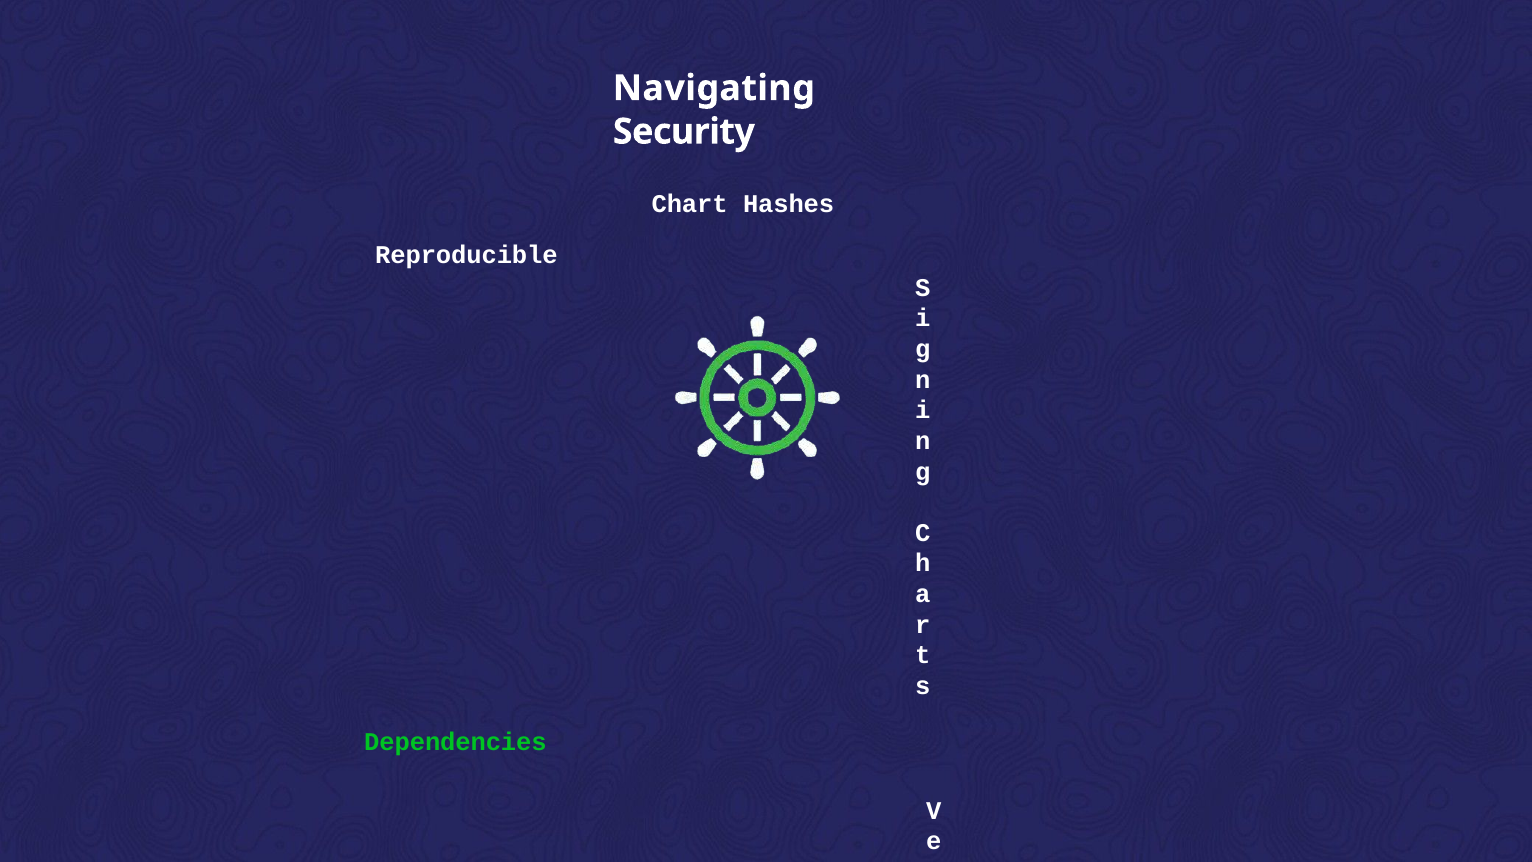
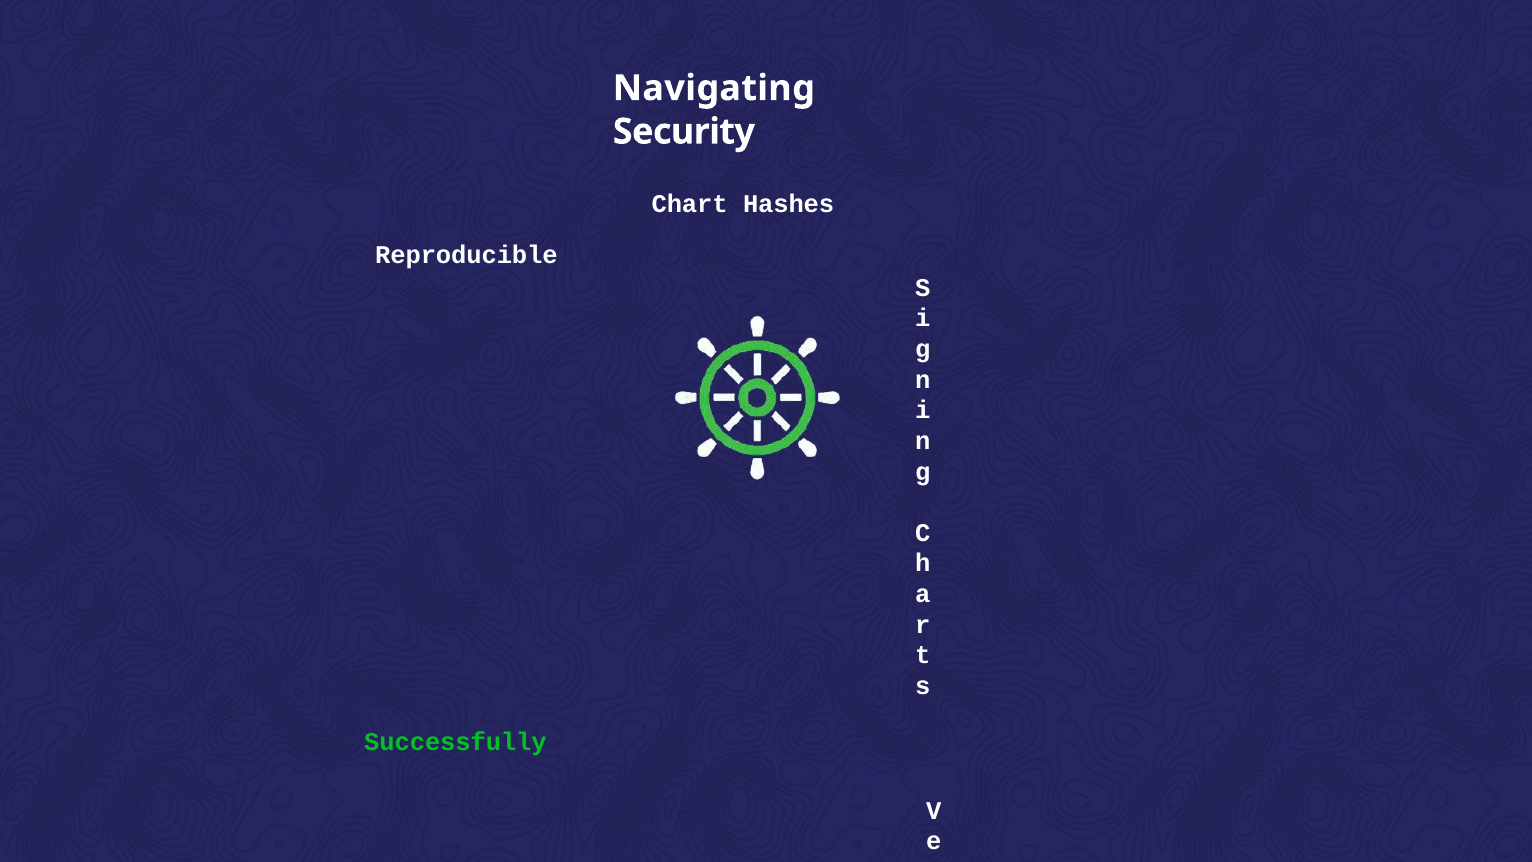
Dependencies: Dependencies -> Successfully
